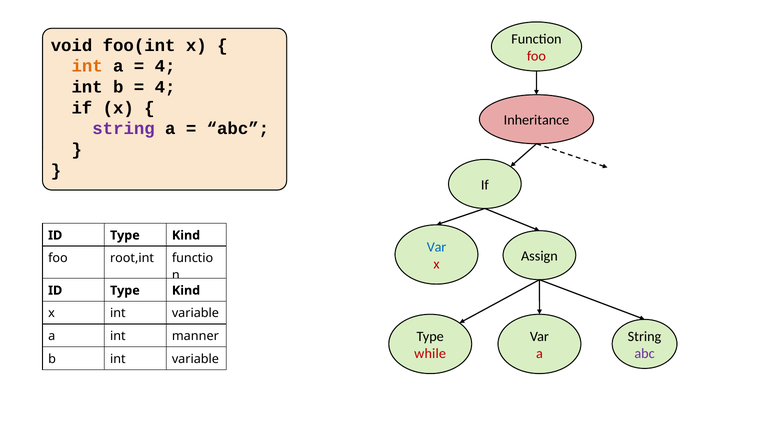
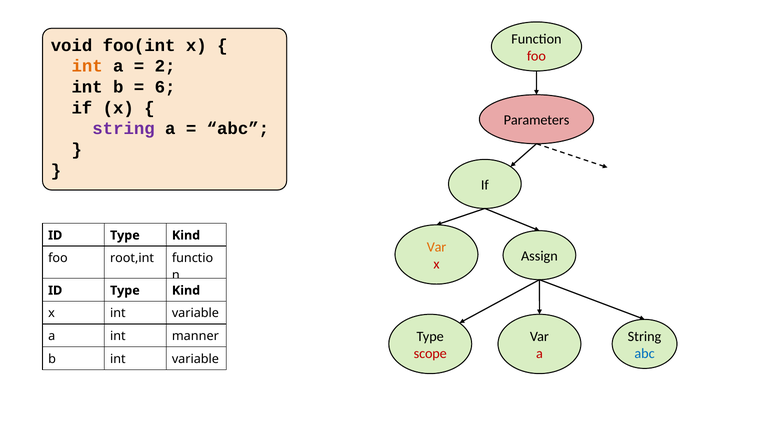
4 at (165, 66): 4 -> 2
4 at (165, 87): 4 -> 6
Inheritance: Inheritance -> Parameters
Var at (437, 247) colour: blue -> orange
abc at (645, 354) colour: purple -> blue
while: while -> scope
